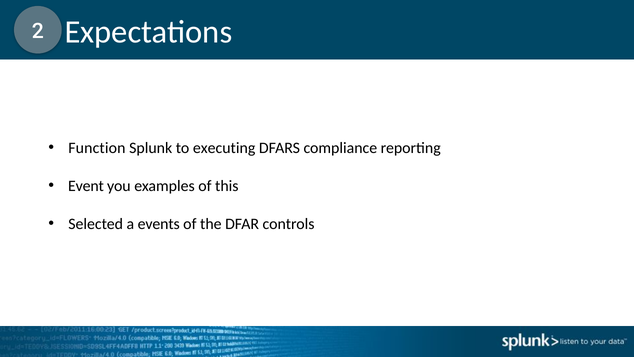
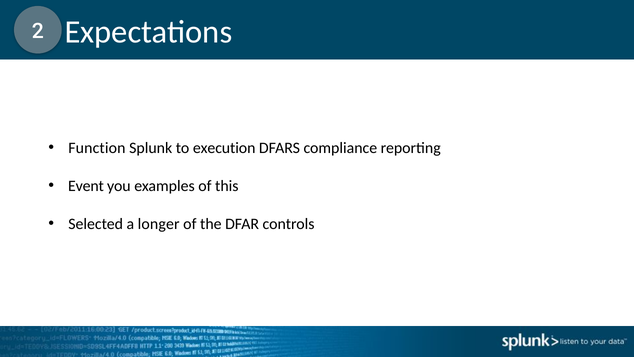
executing: executing -> execution
events: events -> longer
